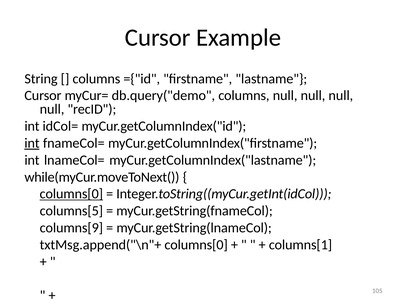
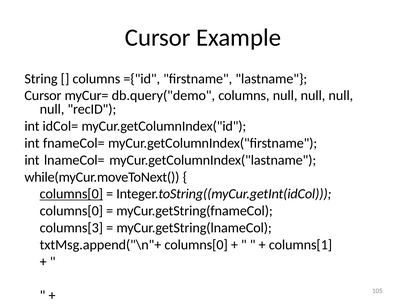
int at (32, 143) underline: present -> none
columns[5 at (71, 211): columns[5 -> columns[0
columns[9: columns[9 -> columns[3
